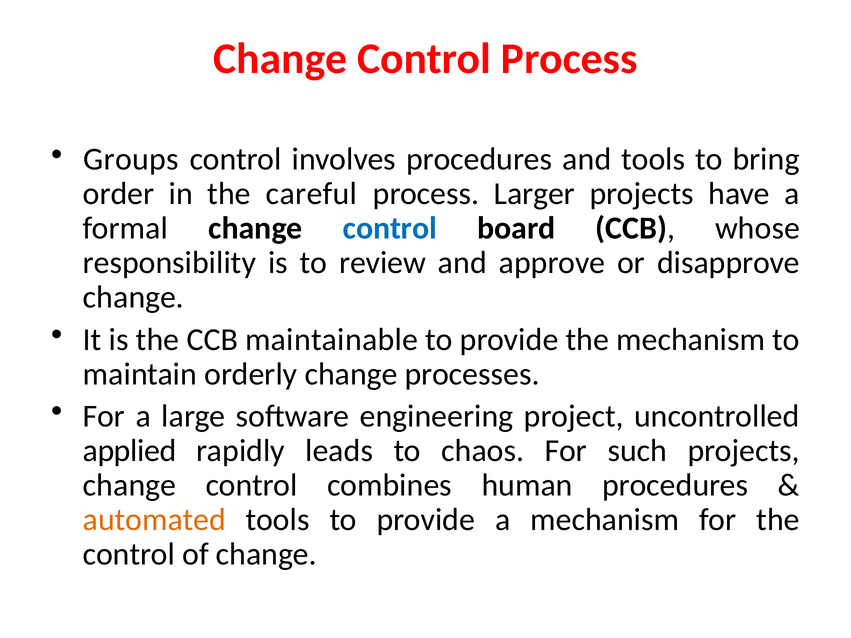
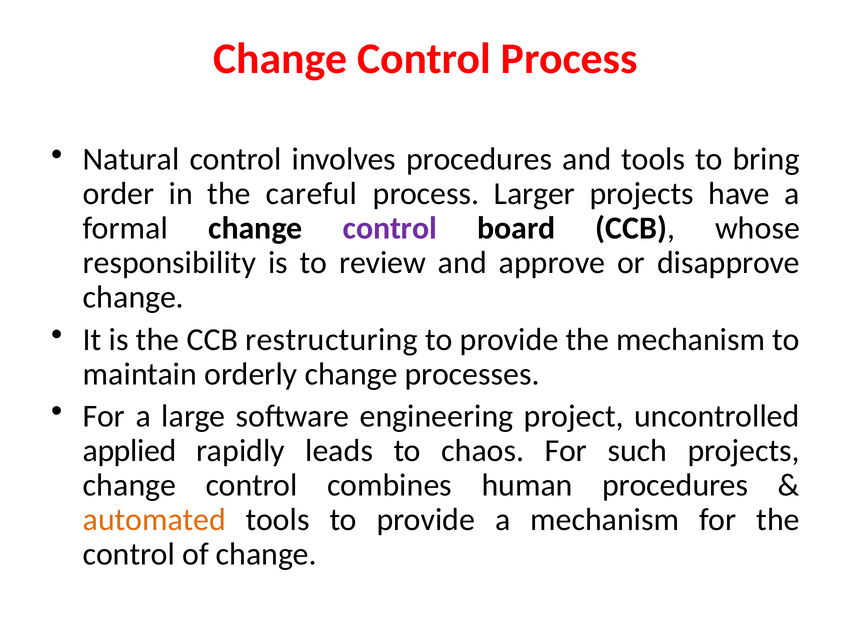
Groups: Groups -> Natural
control at (390, 229) colour: blue -> purple
maintainable: maintainable -> restructuring
